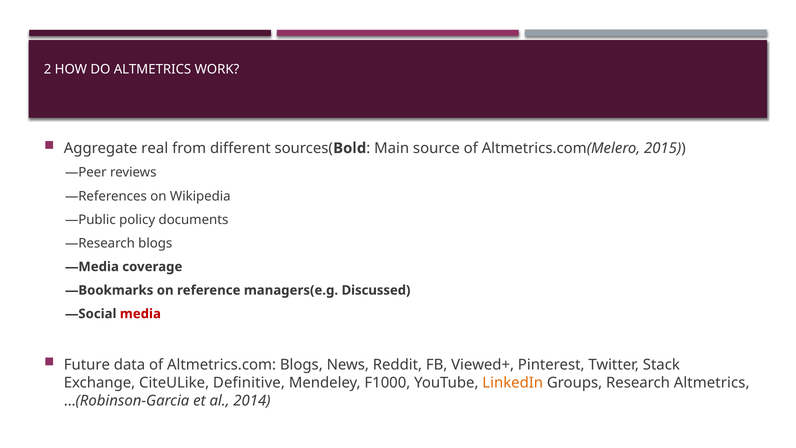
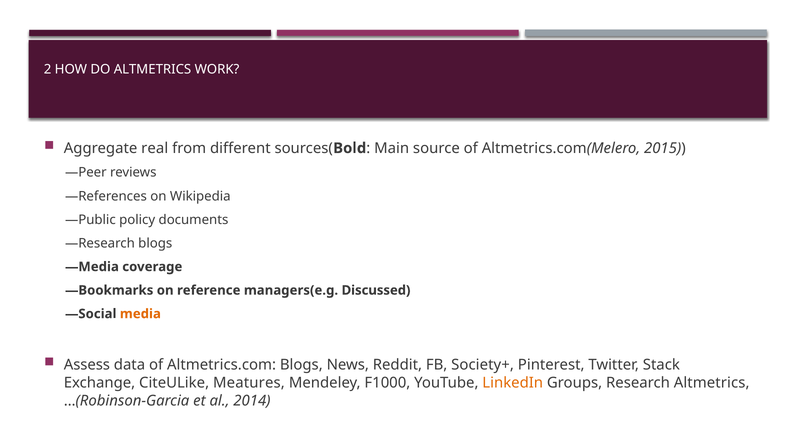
media colour: red -> orange
Future: Future -> Assess
Viewed+: Viewed+ -> Society+
Definitive: Definitive -> Meatures
